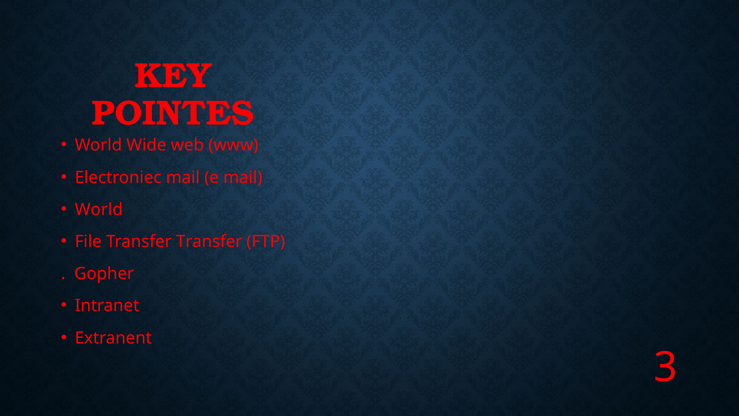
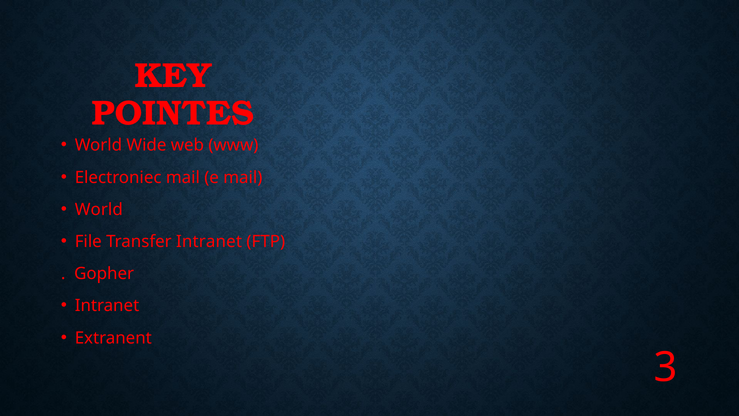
Transfer Transfer: Transfer -> Intranet
